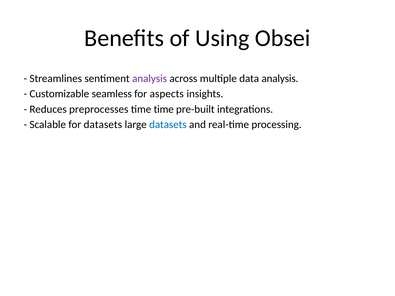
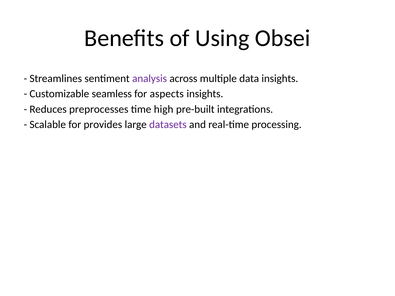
data analysis: analysis -> insights
time time: time -> high
for datasets: datasets -> provides
datasets at (168, 125) colour: blue -> purple
